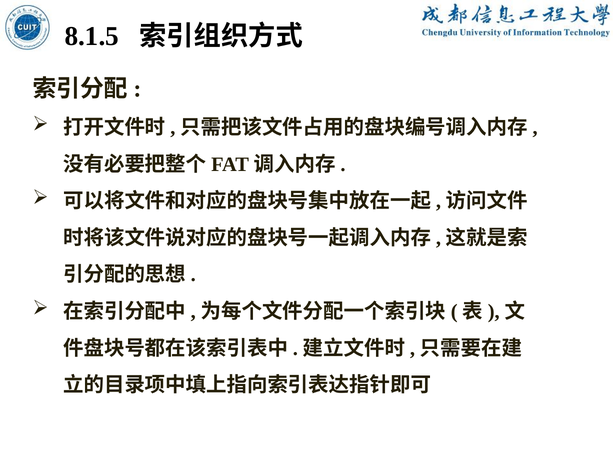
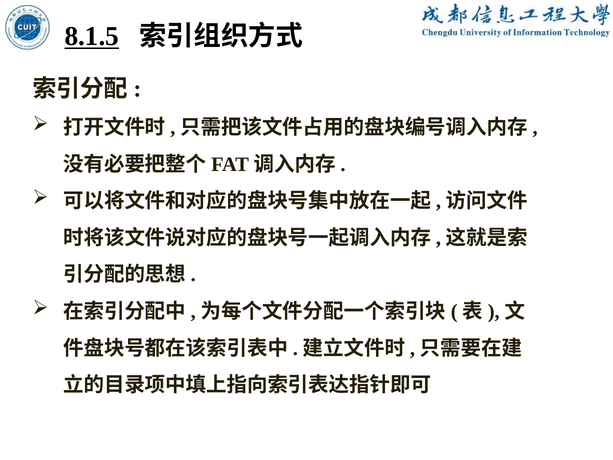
8.1.5 underline: none -> present
